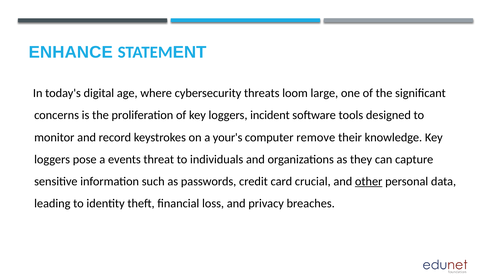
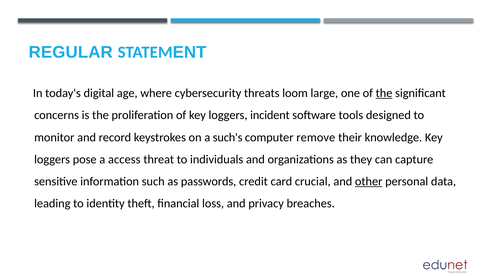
ENHANCE: ENHANCE -> REGULAR
the at (384, 93) underline: none -> present
your's: your's -> such's
events: events -> access
